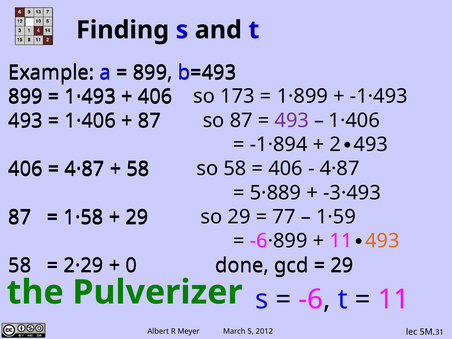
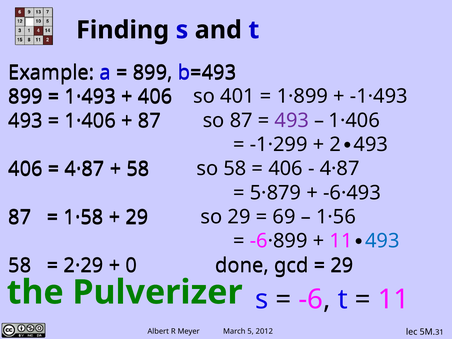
173: 173 -> 401
-1·894: -1·894 -> -1·299
5·889: 5·889 -> 5·879
-3·493: -3·493 -> -6·493
77: 77 -> 69
1·59: 1·59 -> 1·56
493 at (382, 241) colour: orange -> blue
